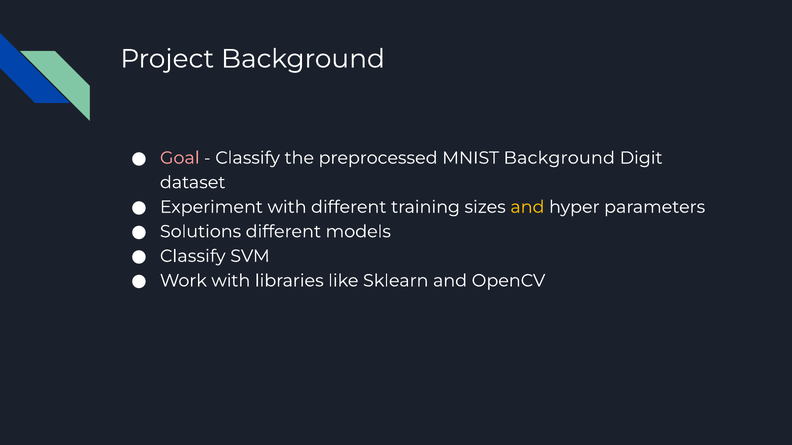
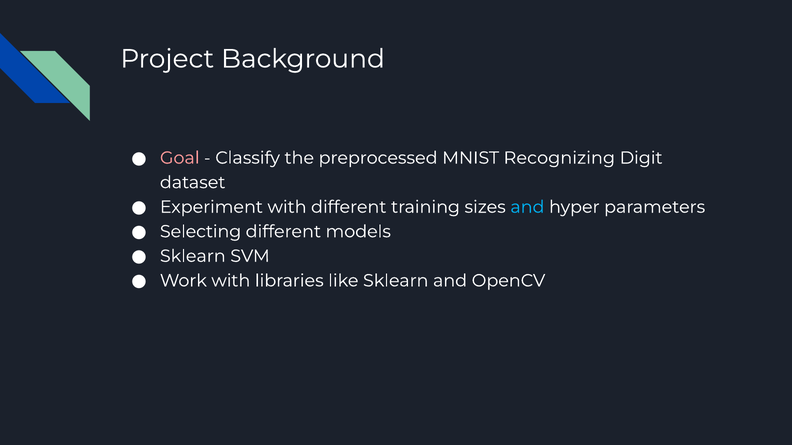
MNIST Background: Background -> Recognizing
and at (527, 207) colour: yellow -> light blue
Solutions: Solutions -> Selecting
Classify at (193, 256): Classify -> Sklearn
